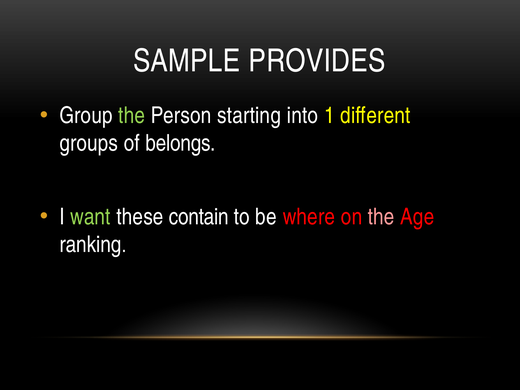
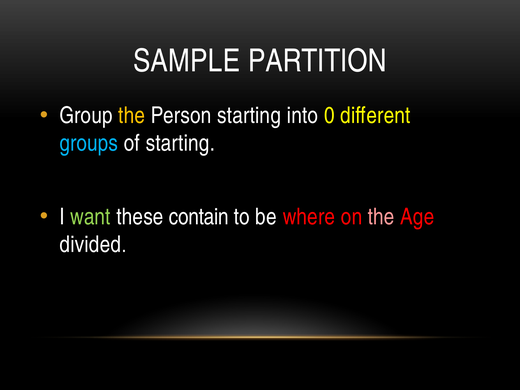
PROVIDES: PROVIDES -> PARTITION
the at (132, 116) colour: light green -> yellow
1: 1 -> 0
groups colour: white -> light blue
of belongs: belongs -> starting
ranking: ranking -> divided
